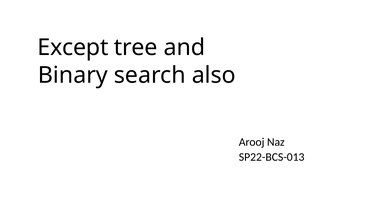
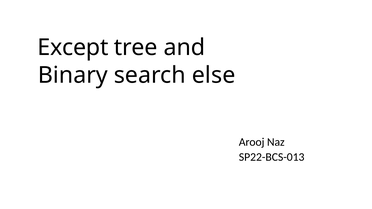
also: also -> else
